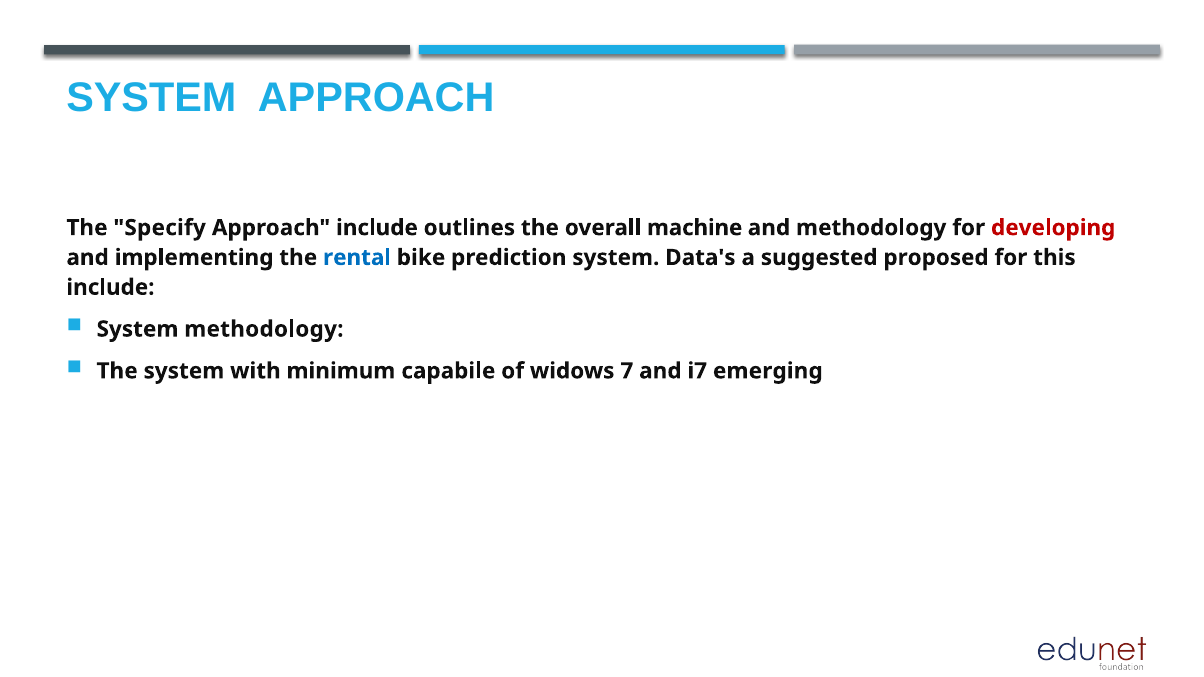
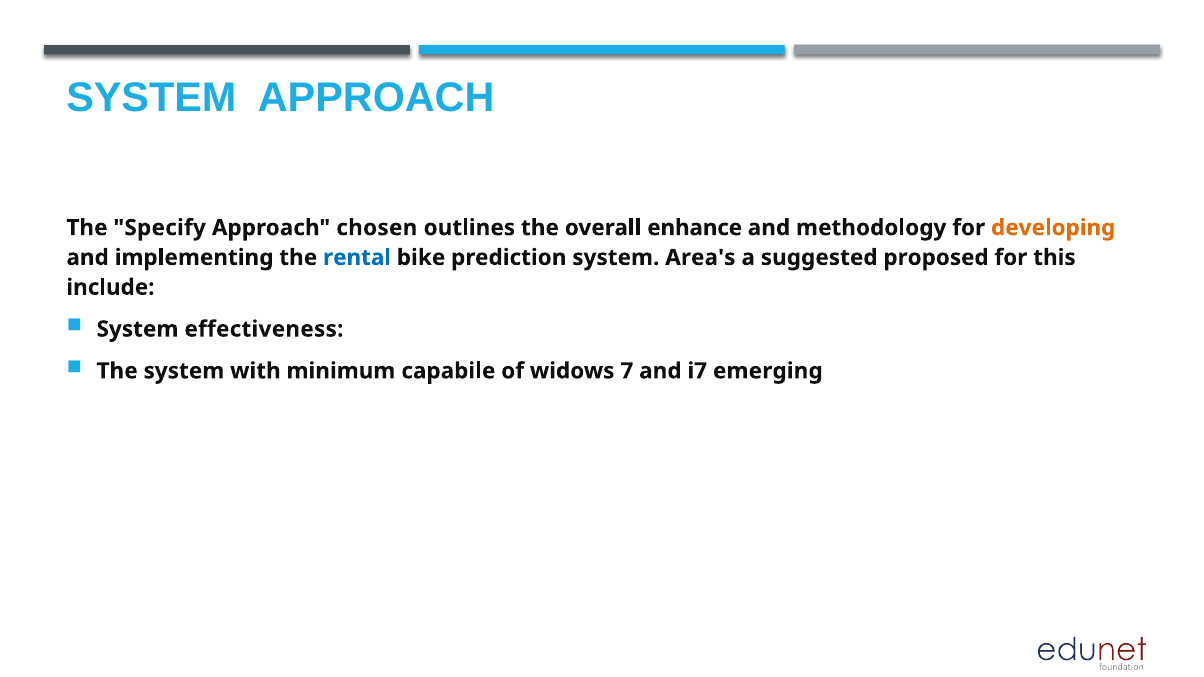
Approach include: include -> chosen
machine: machine -> enhance
developing colour: red -> orange
Data's: Data's -> Area's
System methodology: methodology -> effectiveness
